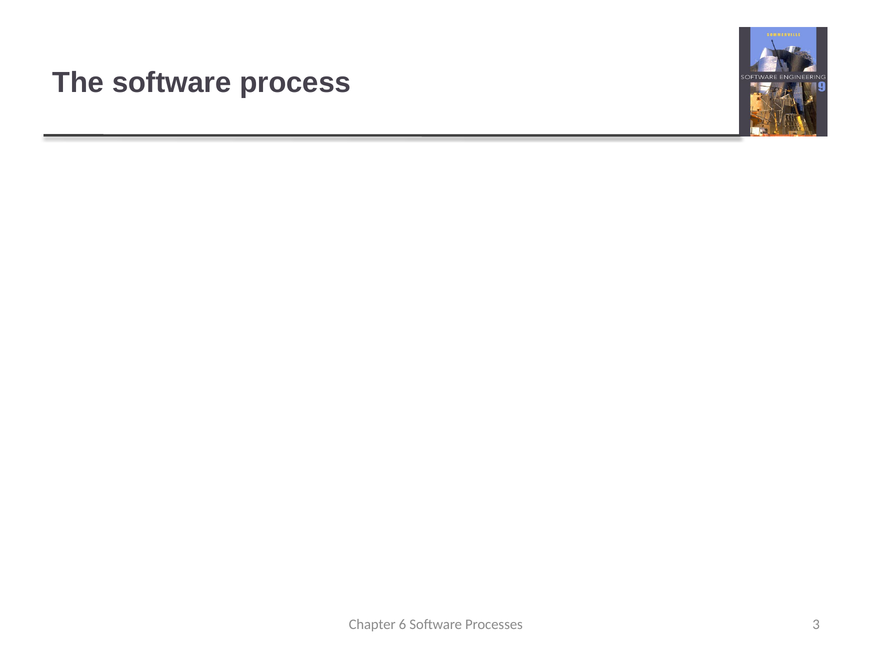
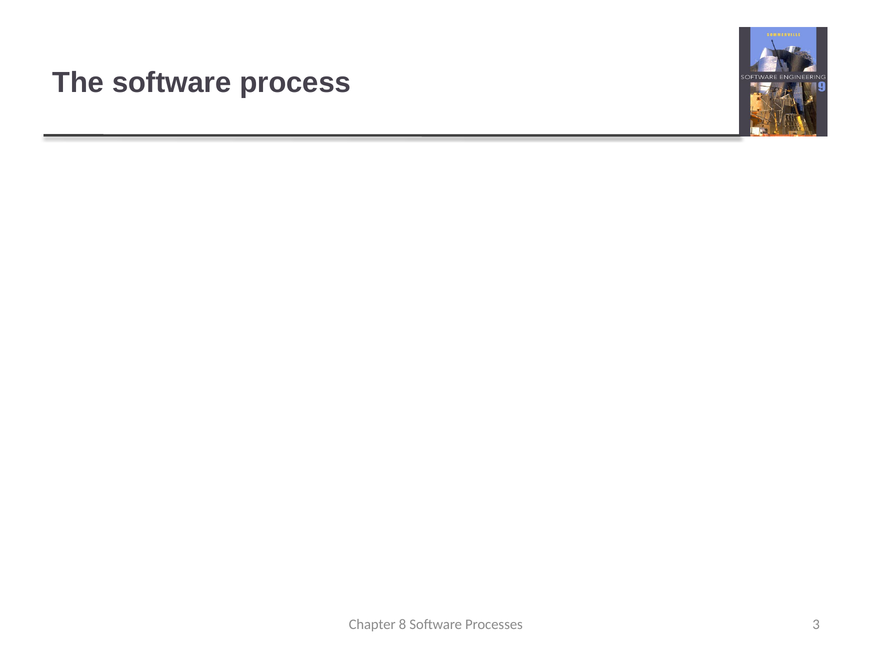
6: 6 -> 8
